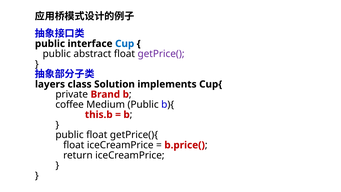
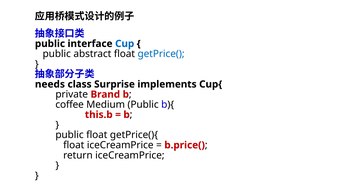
getPrice( colour: purple -> blue
layers: layers -> needs
Solution: Solution -> Surprise
